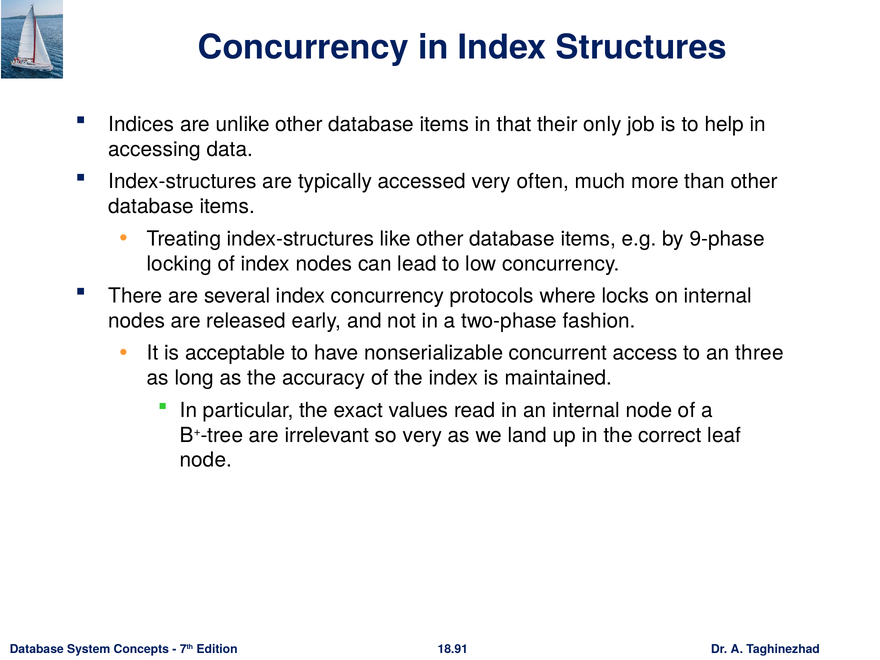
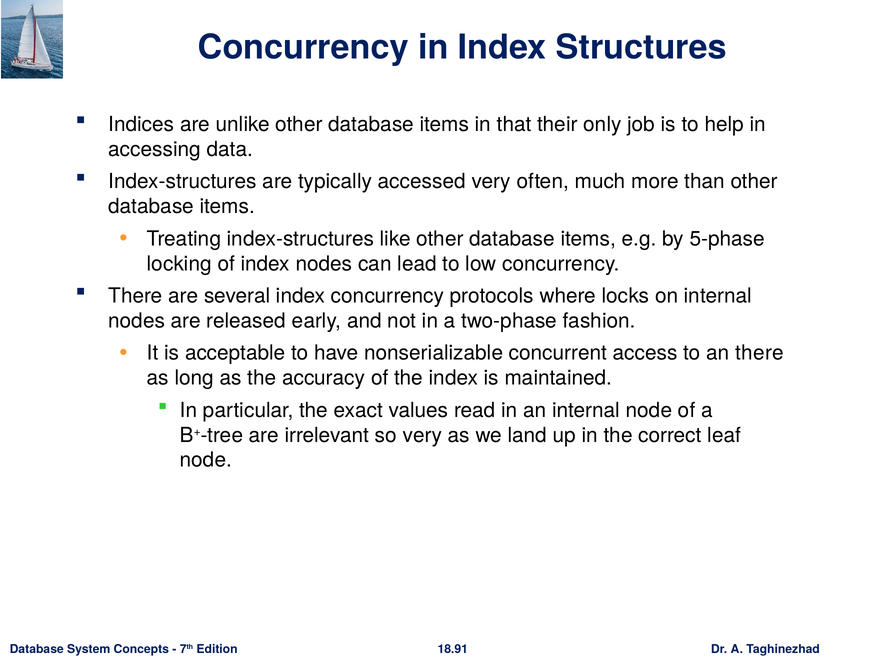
9-phase: 9-phase -> 5-phase
an three: three -> there
